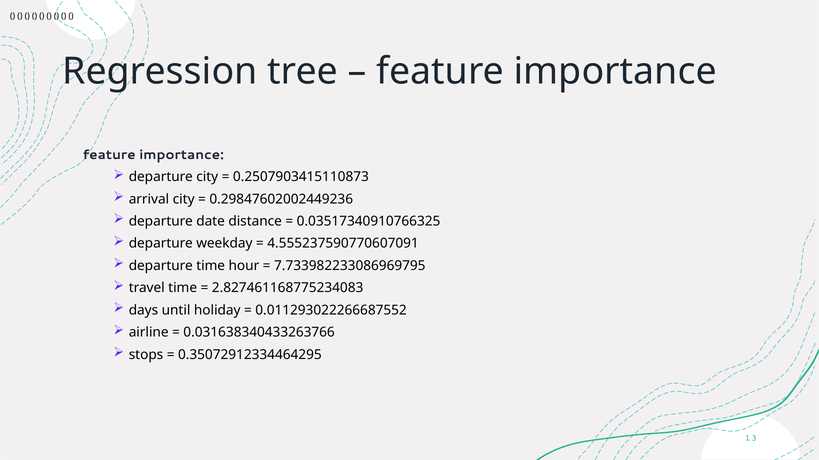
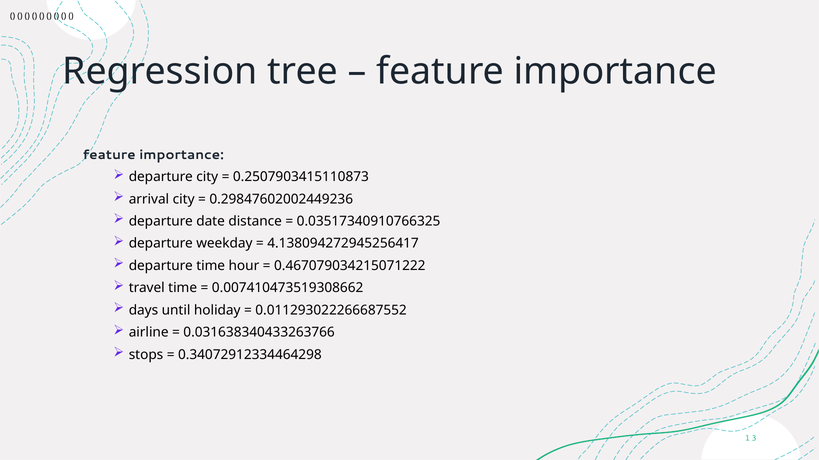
4.555237590770607091: 4.555237590770607091 -> 4.138094272945256417
7.733982233086969795: 7.733982233086969795 -> 0.467079034215071222
2.827461168775234083: 2.827461168775234083 -> 0.007410473519308662
0.35072912334464295: 0.35072912334464295 -> 0.34072912334464298
